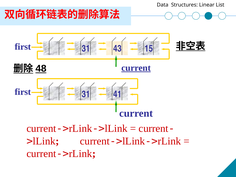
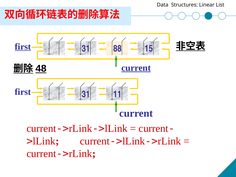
first at (23, 47) underline: none -> present
43: 43 -> 88
41: 41 -> 11
